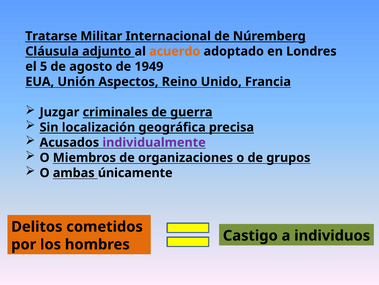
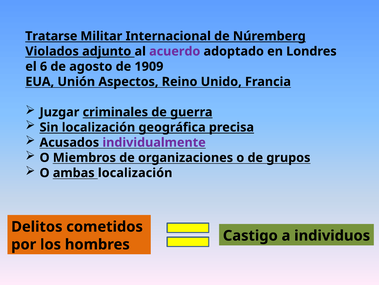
Cláusula: Cláusula -> Violados
acuerdo colour: orange -> purple
5: 5 -> 6
1949: 1949 -> 1909
ambas únicamente: únicamente -> localización
